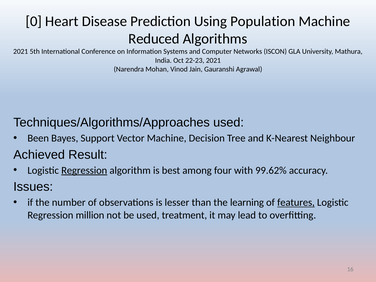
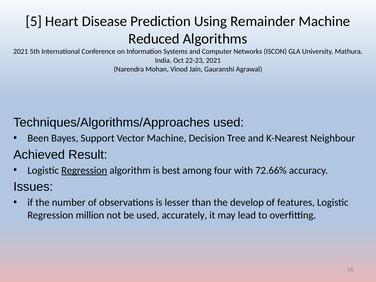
0: 0 -> 5
Population: Population -> Remainder
99.62%: 99.62% -> 72.66%
learning: learning -> develop
features underline: present -> none
treatment: treatment -> accurately
